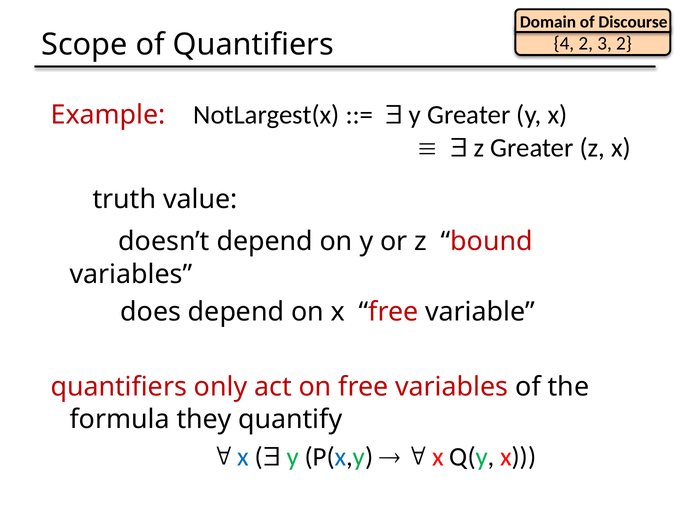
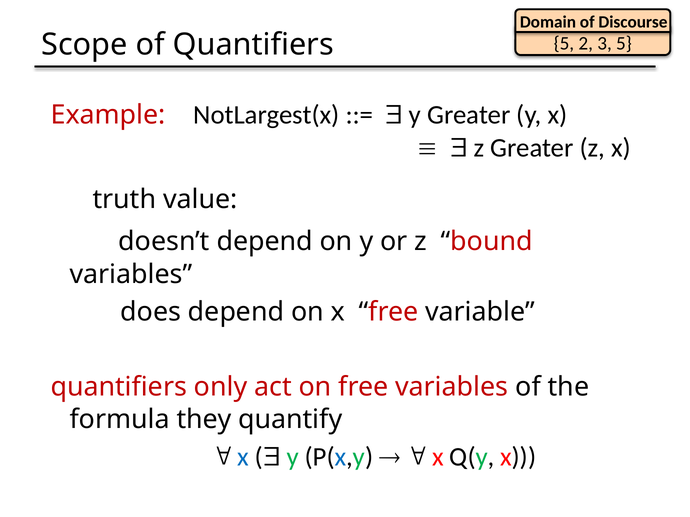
4 at (564, 44): 4 -> 5
3 2: 2 -> 5
